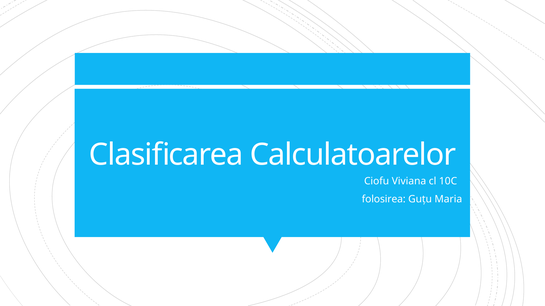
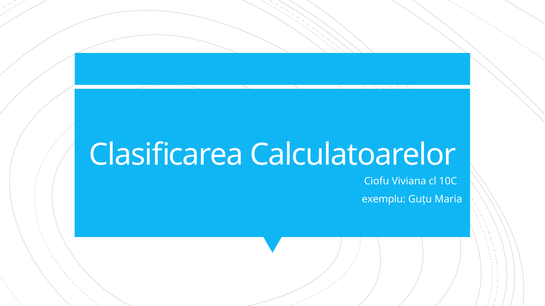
folosirea: folosirea -> exemplu
